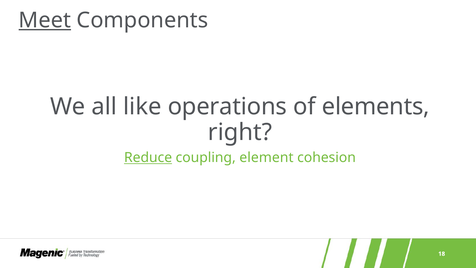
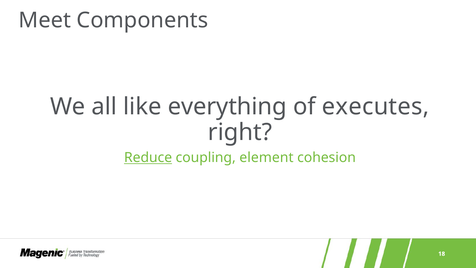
Meet underline: present -> none
operations: operations -> everything
elements: elements -> executes
